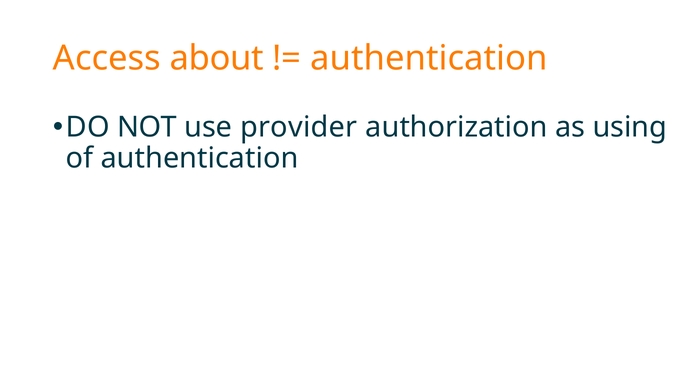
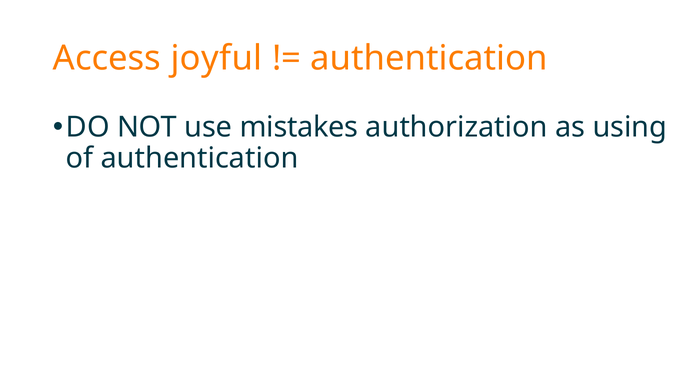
about: about -> joyful
provider: provider -> mistakes
